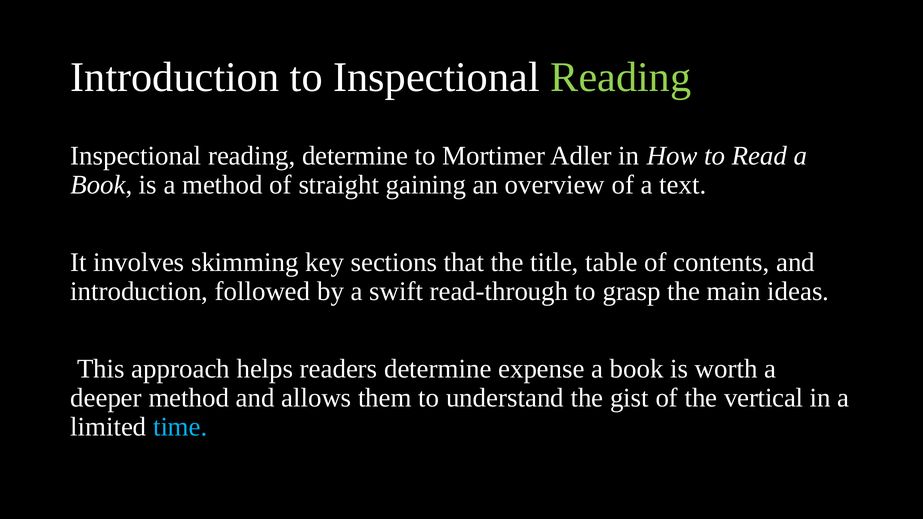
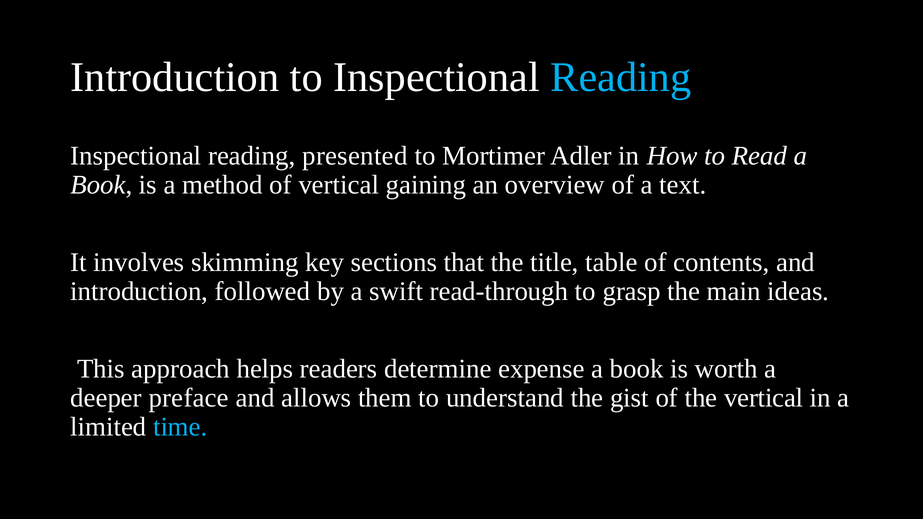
Reading at (621, 78) colour: light green -> light blue
reading determine: determine -> presented
of straight: straight -> vertical
deeper method: method -> preface
